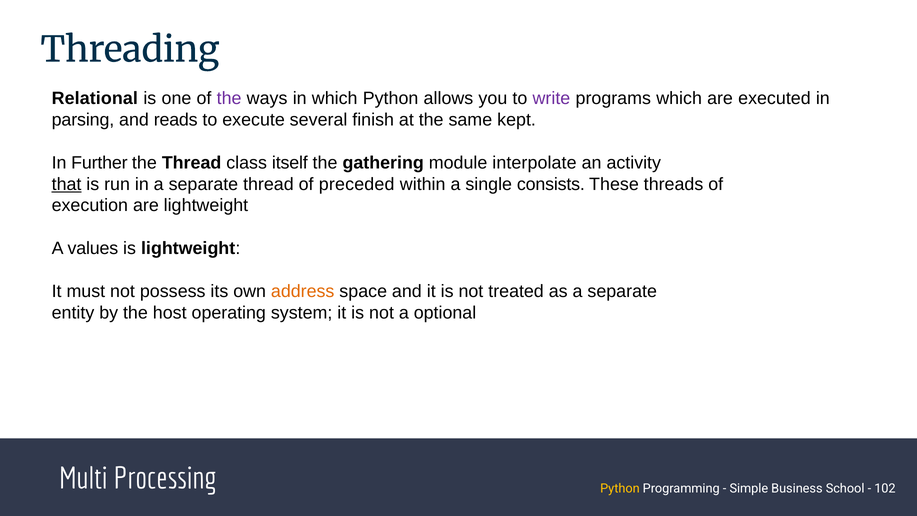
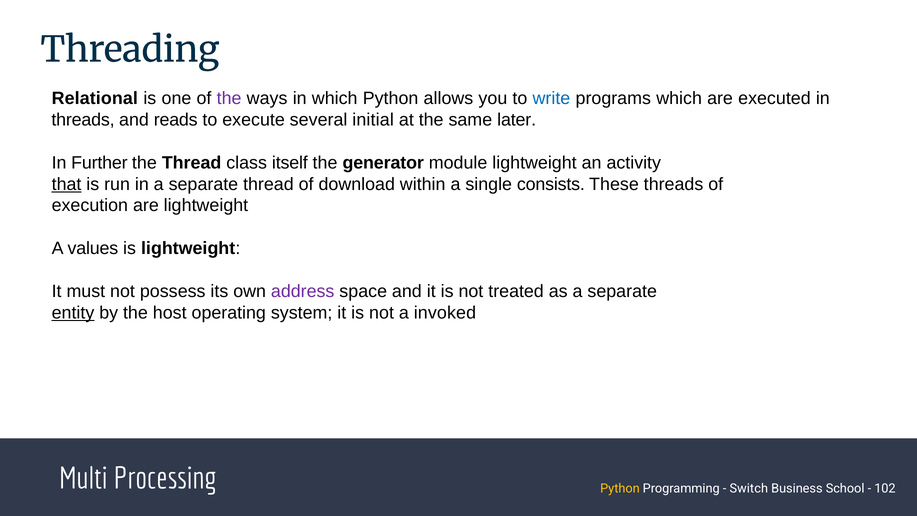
write colour: purple -> blue
parsing at (83, 120): parsing -> threads
finish: finish -> initial
kept: kept -> later
gathering: gathering -> generator
module interpolate: interpolate -> lightweight
preceded: preceded -> download
address colour: orange -> purple
entity underline: none -> present
optional: optional -> invoked
Simple: Simple -> Switch
